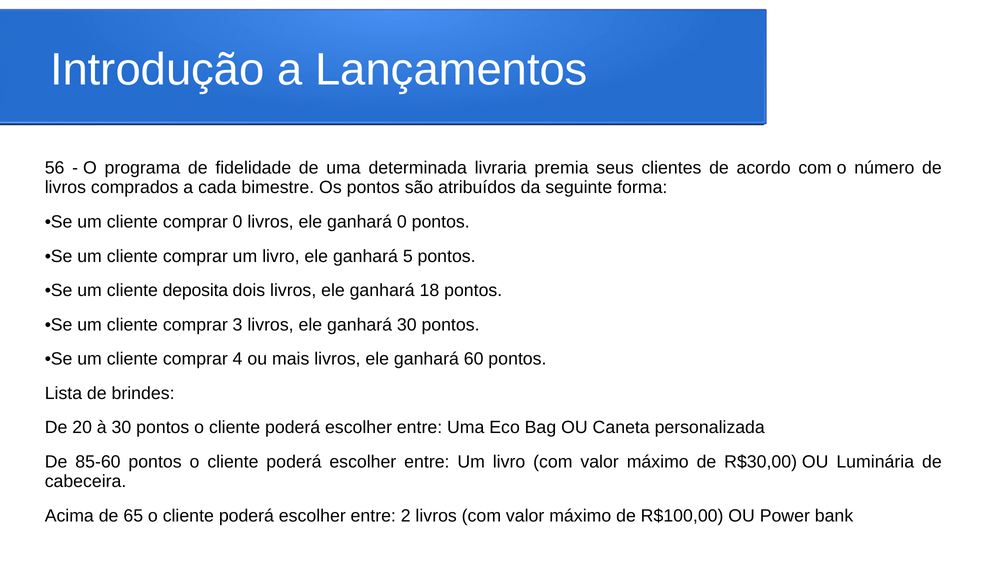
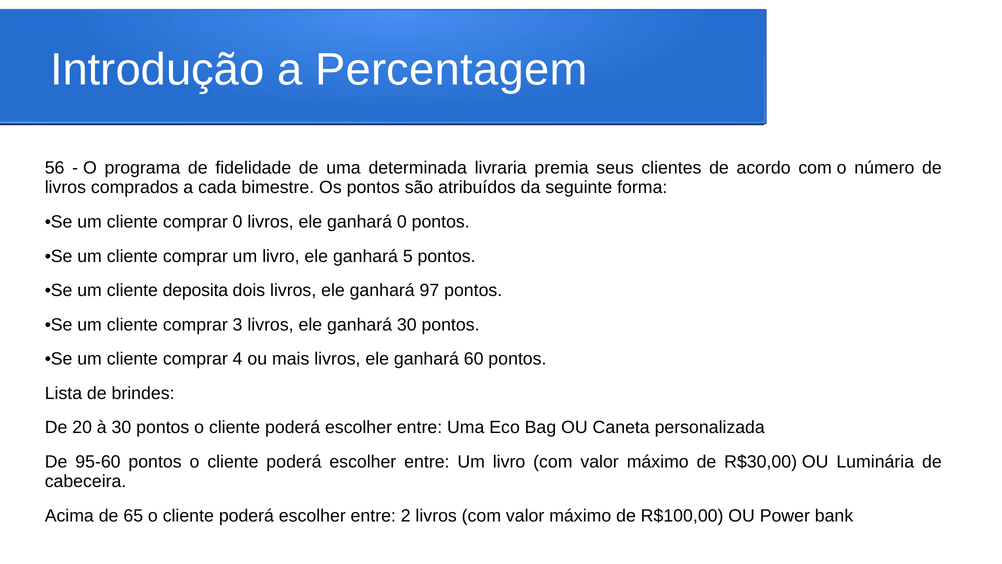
Lançamentos: Lançamentos -> Percentagem
18: 18 -> 97
85-60: 85-60 -> 95-60
